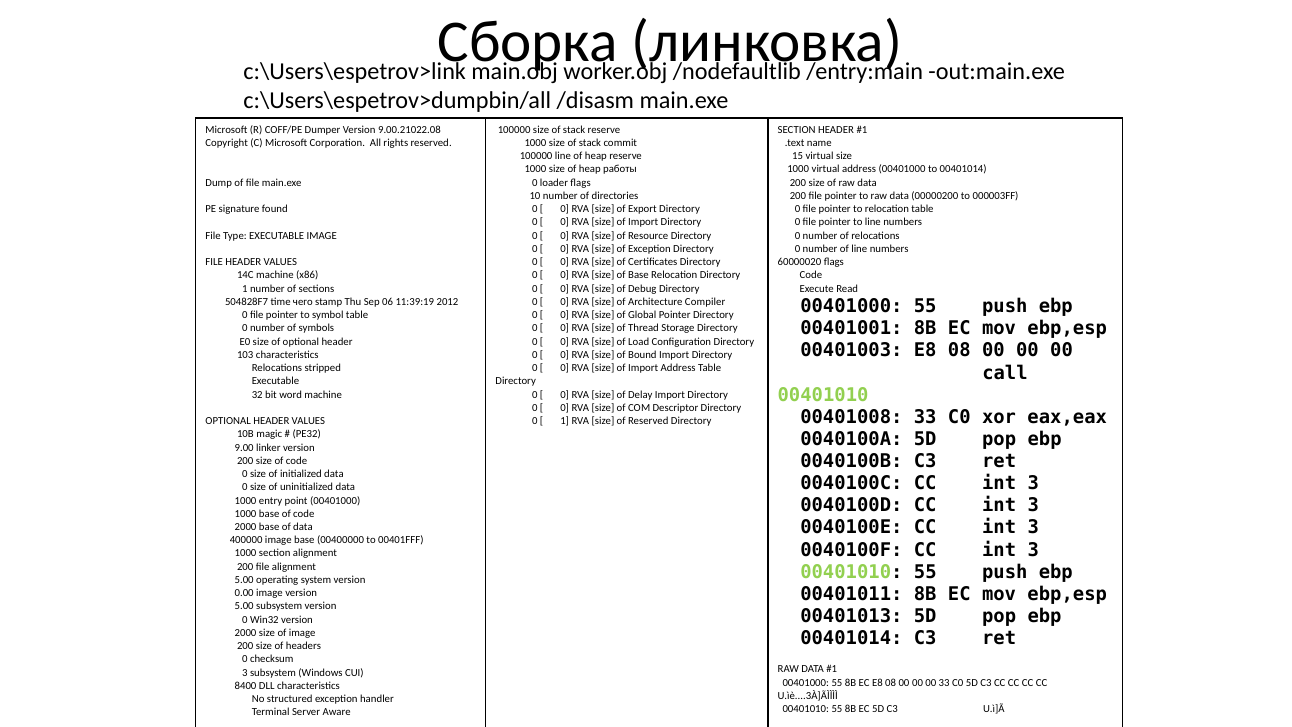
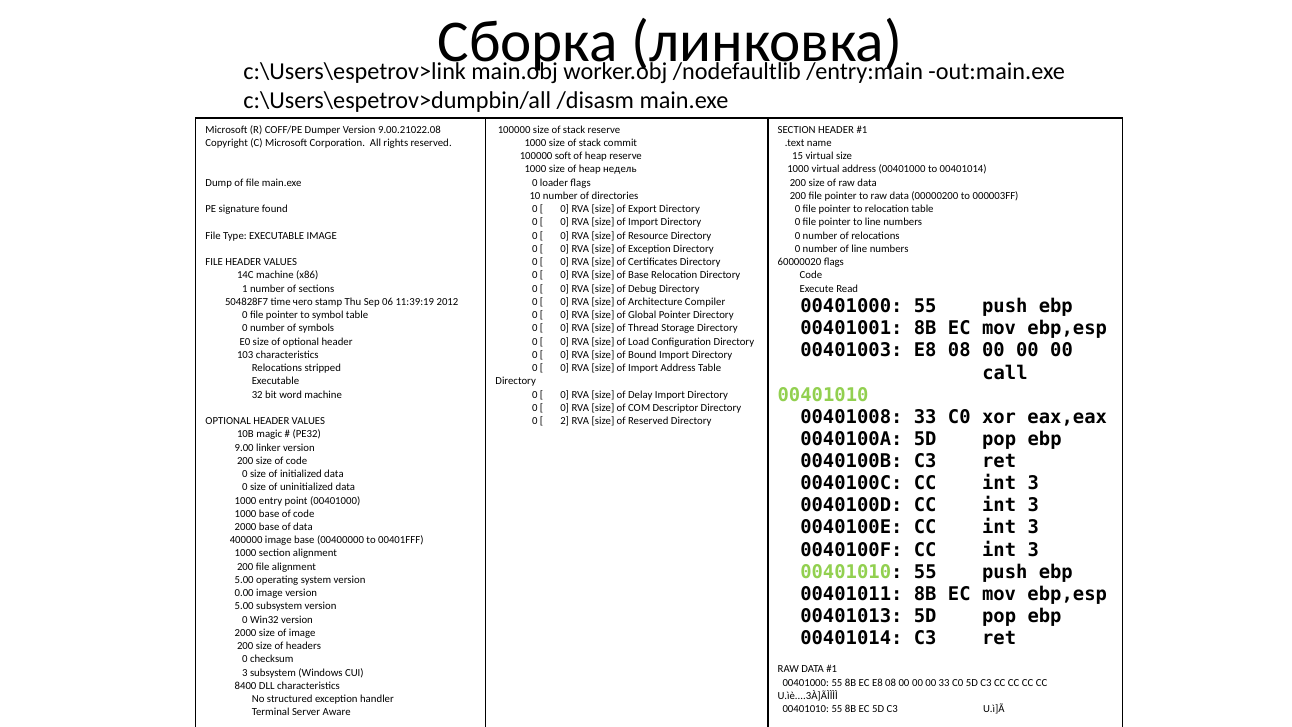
100000 line: line -> soft
работы: работы -> недель
1 at (565, 421): 1 -> 2
